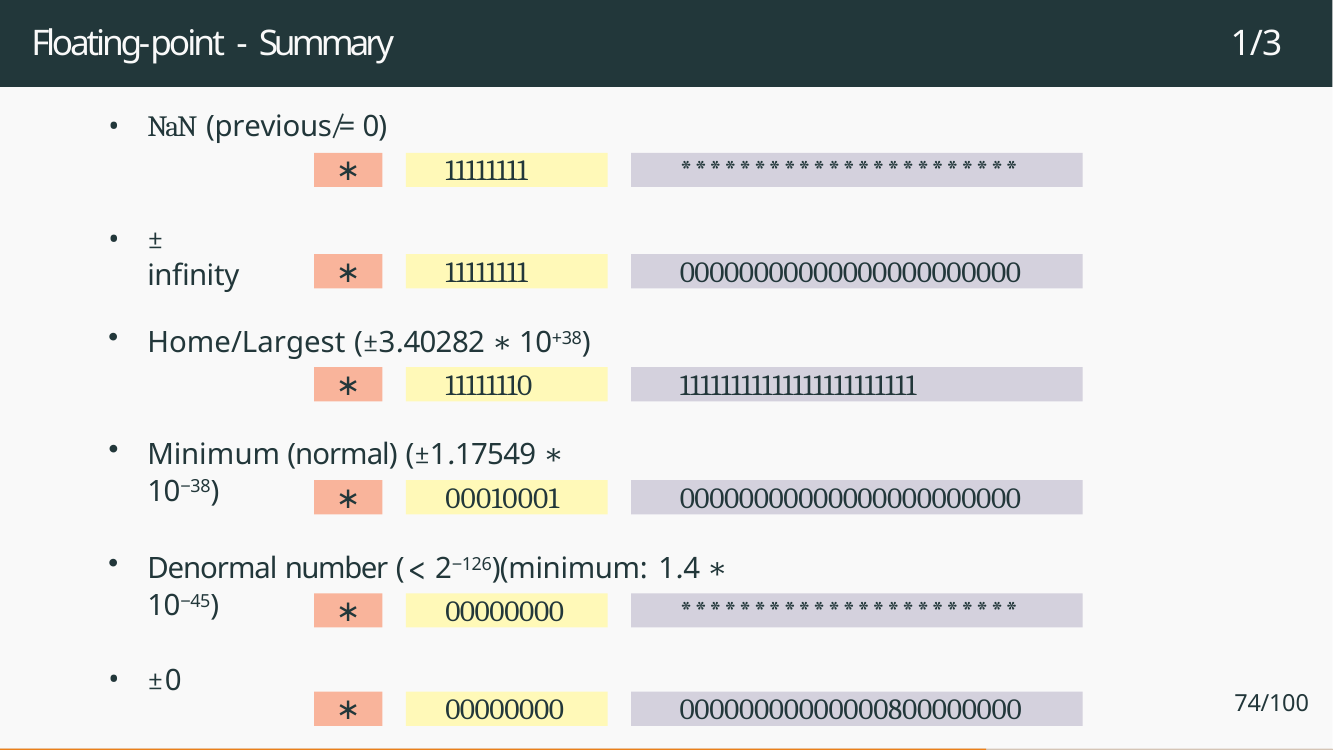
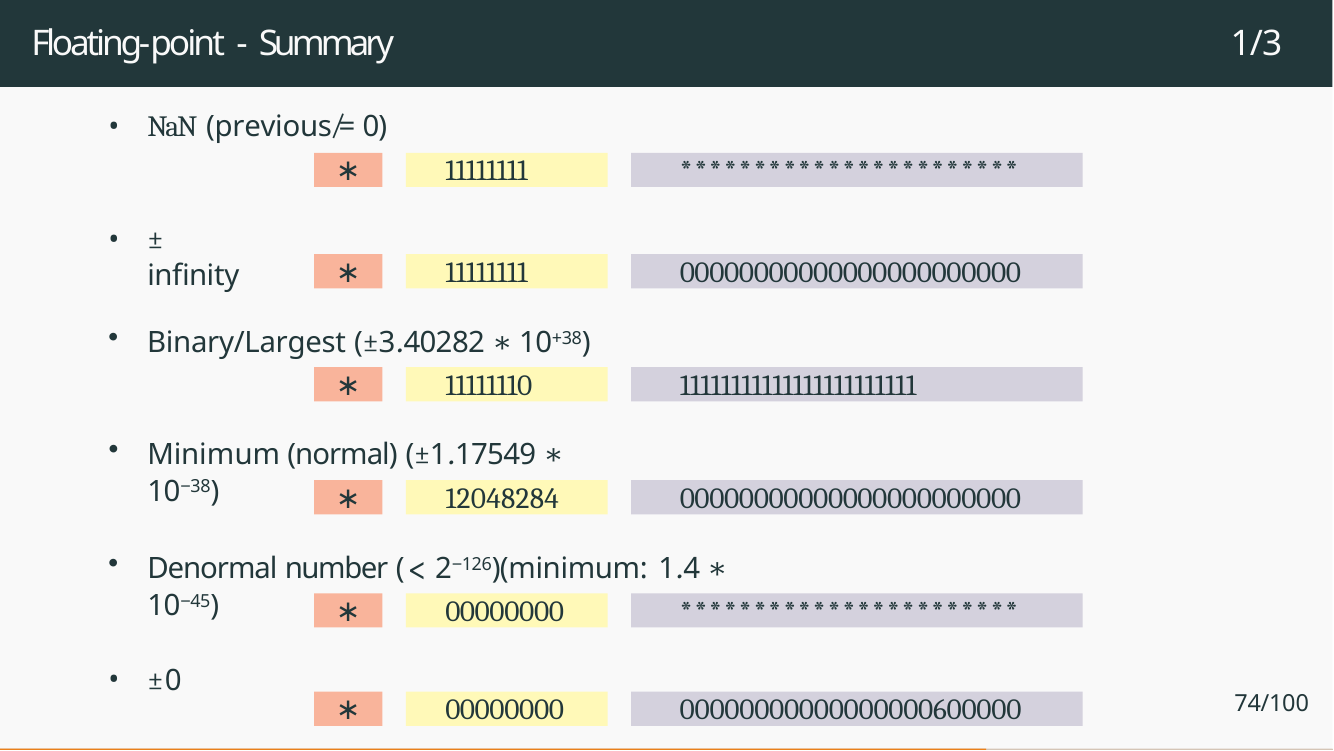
Home/Largest: Home/Largest -> Binary/Largest
00010001: 00010001 -> 12048284
00000000000000800000000: 00000000000000800000000 -> 00000000000000000600000
